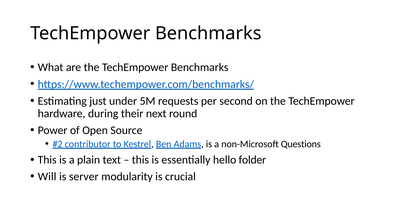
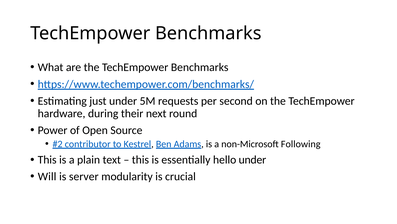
Questions: Questions -> Following
hello folder: folder -> under
